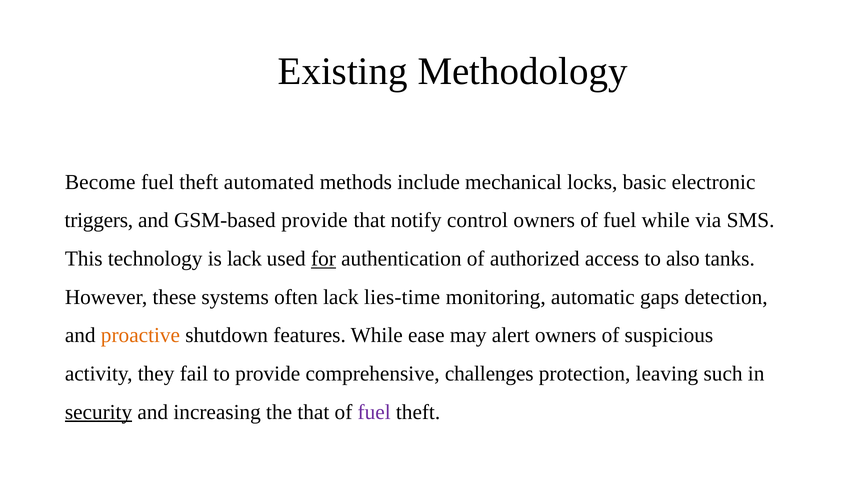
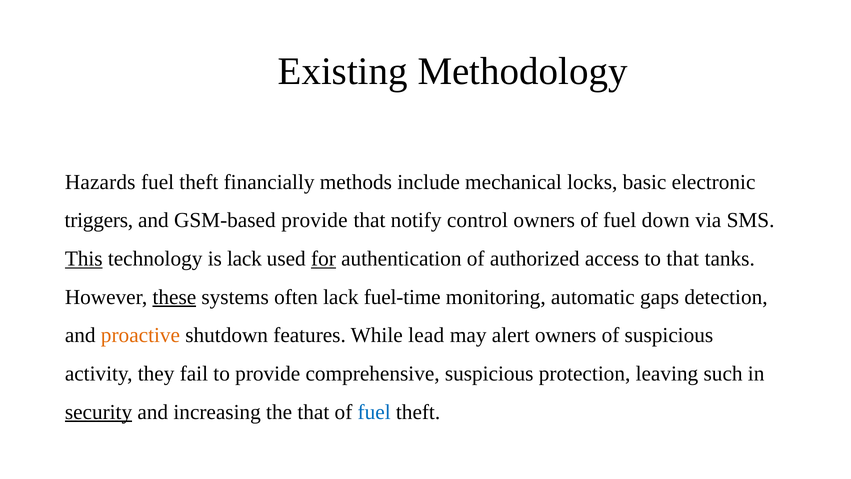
Become: Become -> Hazards
automated: automated -> financially
fuel while: while -> down
This underline: none -> present
to also: also -> that
these underline: none -> present
lies-time: lies-time -> fuel-time
ease: ease -> lead
comprehensive challenges: challenges -> suspicious
fuel at (374, 412) colour: purple -> blue
